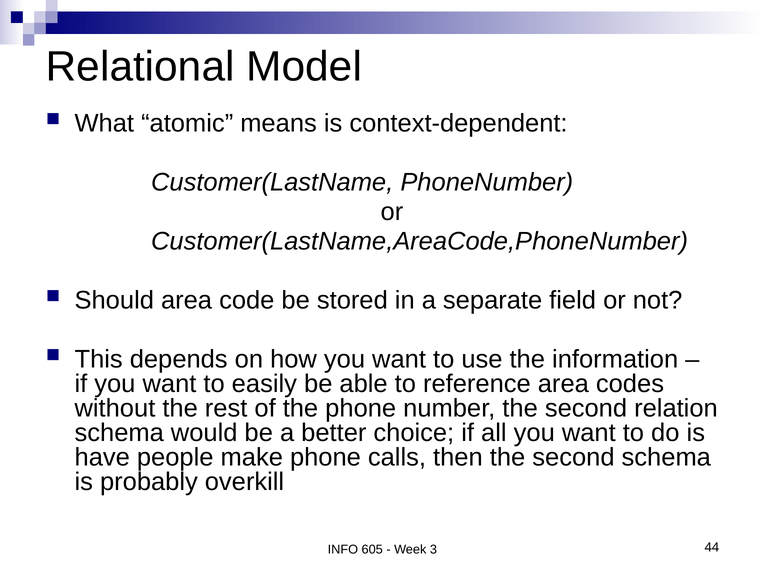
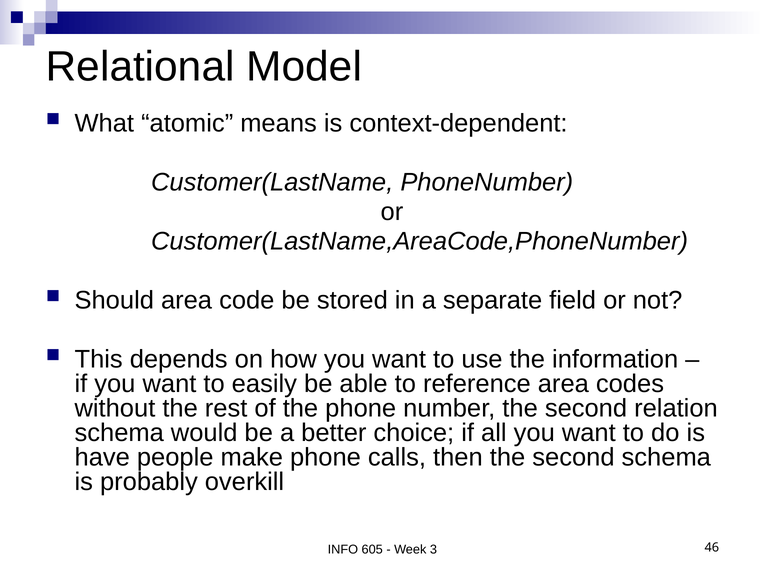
44: 44 -> 46
